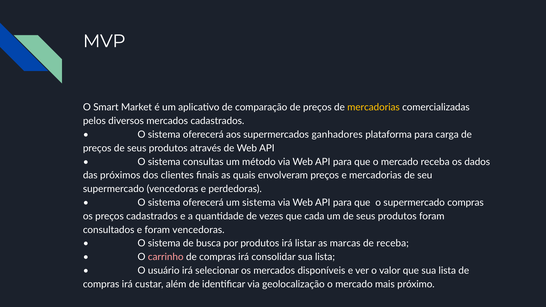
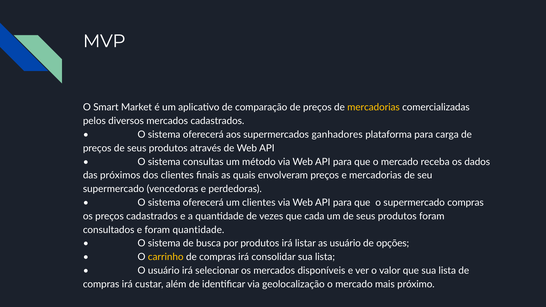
um sistema: sistema -> clientes
foram vencedoras: vencedoras -> quantidade
as marcas: marcas -> usuário
de receba: receba -> opções
carrinho colour: pink -> yellow
